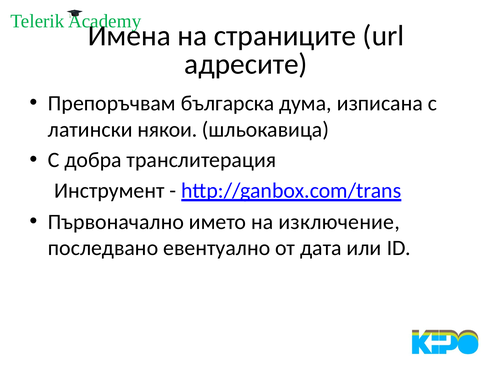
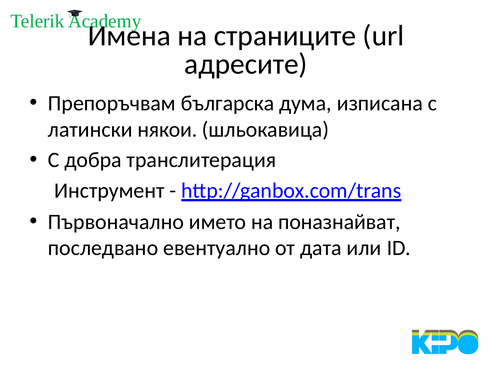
изключение: изключение -> поназнайват
